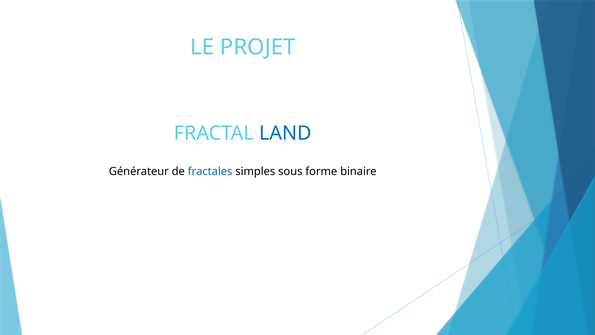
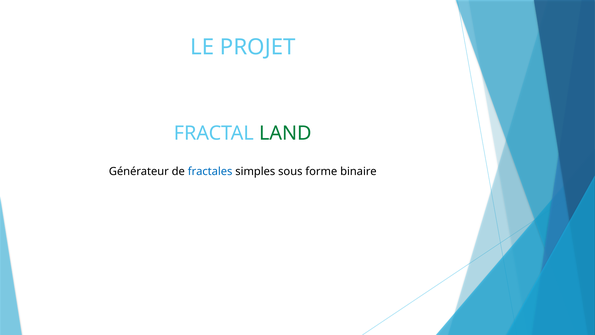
LAND colour: blue -> green
